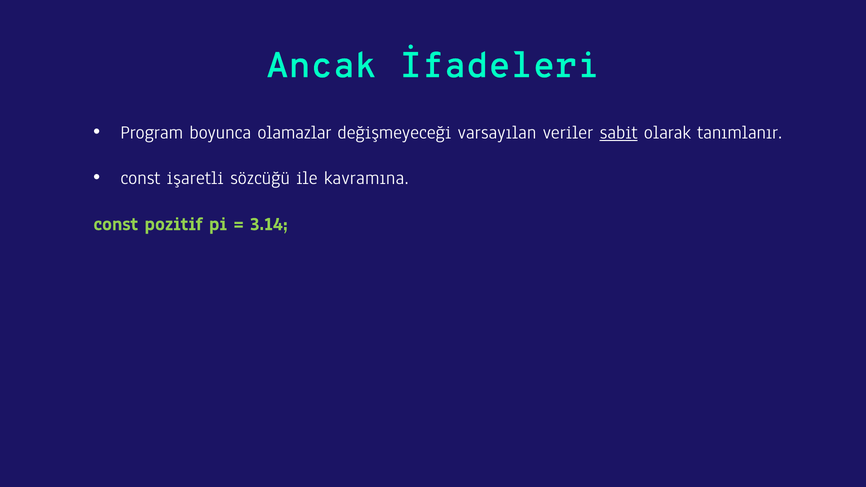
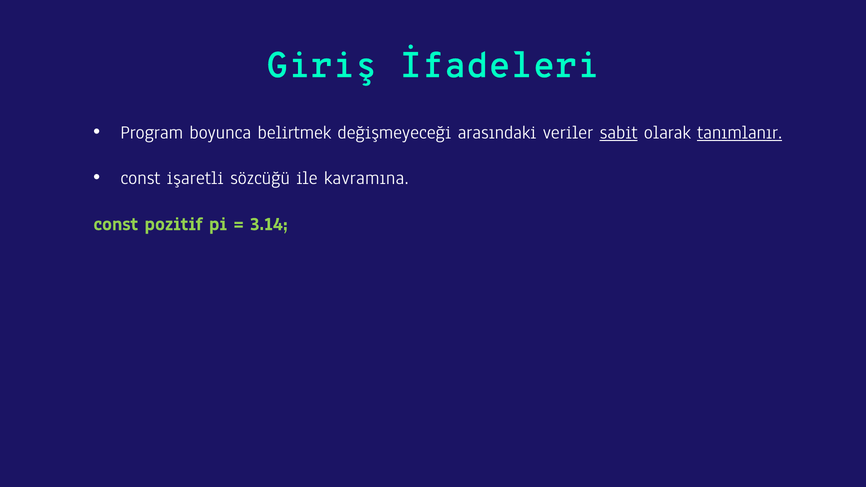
Ancak: Ancak -> Giriş
olamazlar: olamazlar -> belirtmek
varsayılan: varsayılan -> arasındaki
tanımlanır underline: none -> present
